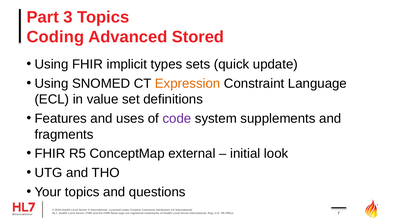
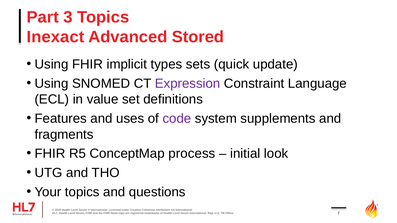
Coding: Coding -> Inexact
Expression colour: orange -> purple
external: external -> process
